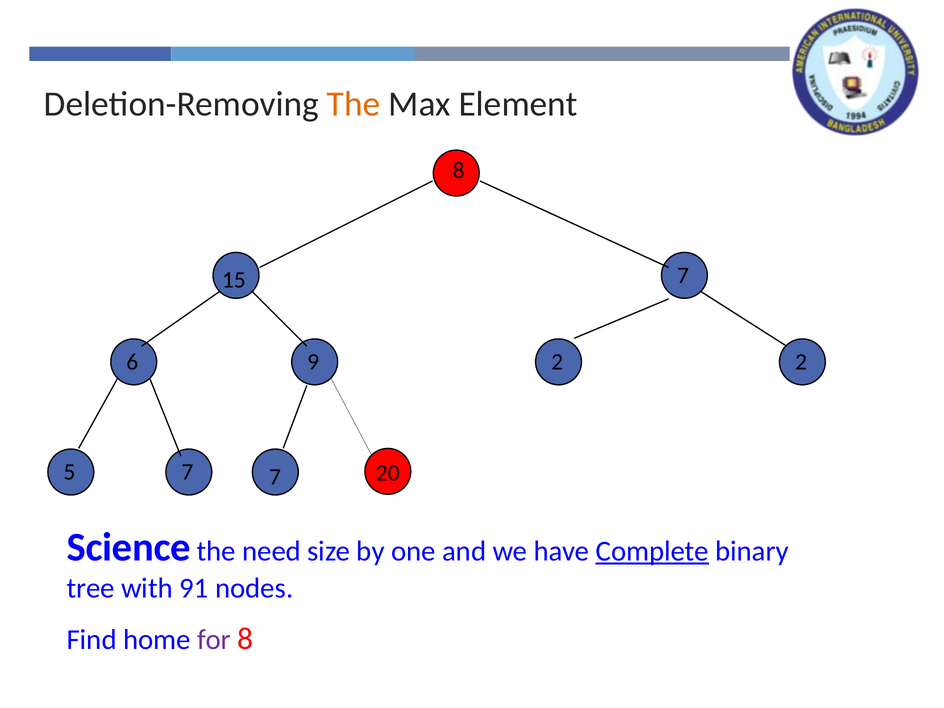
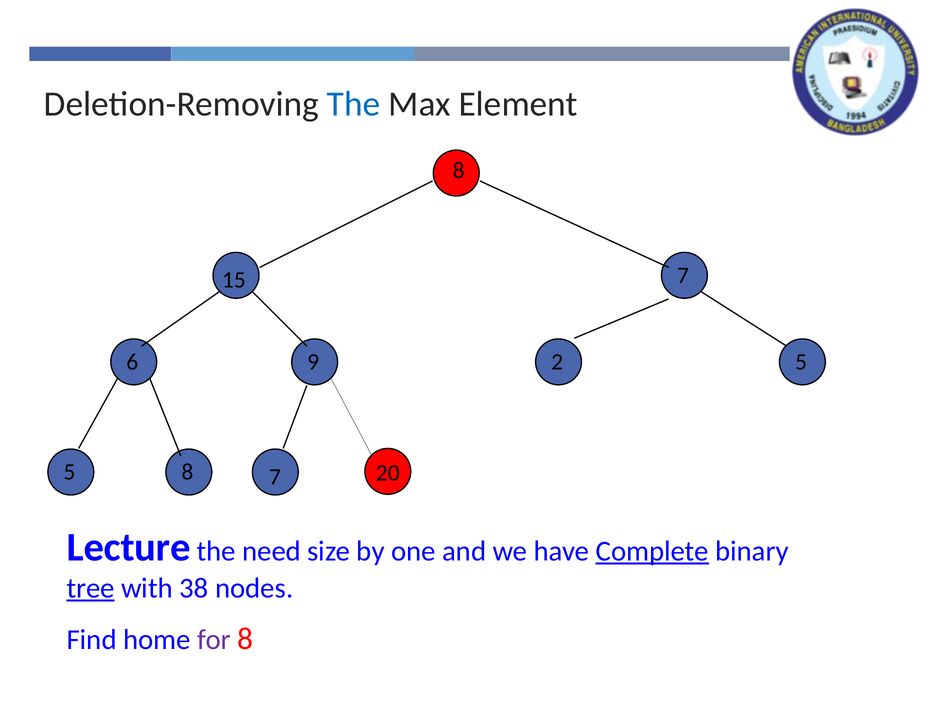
The at (354, 104) colour: orange -> blue
2 2: 2 -> 5
5 7: 7 -> 8
Science: Science -> Lecture
tree underline: none -> present
91: 91 -> 38
